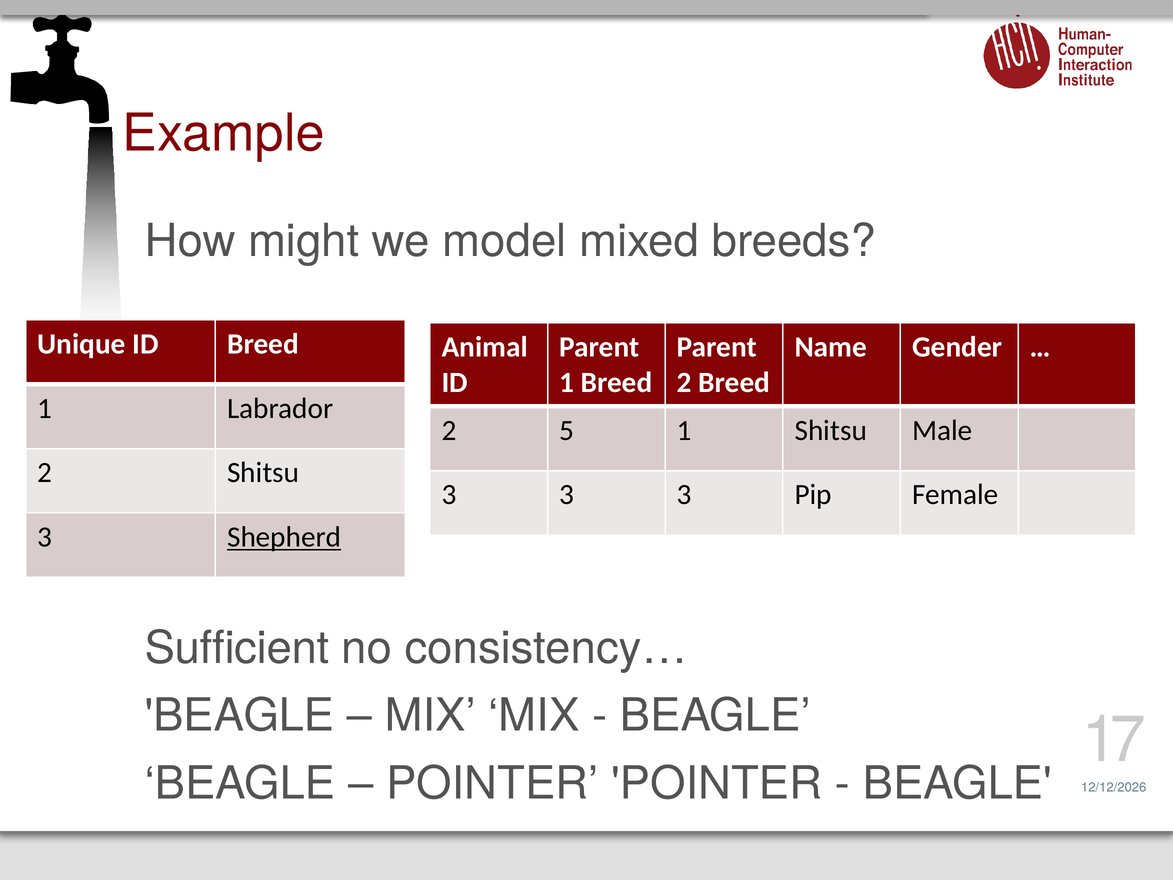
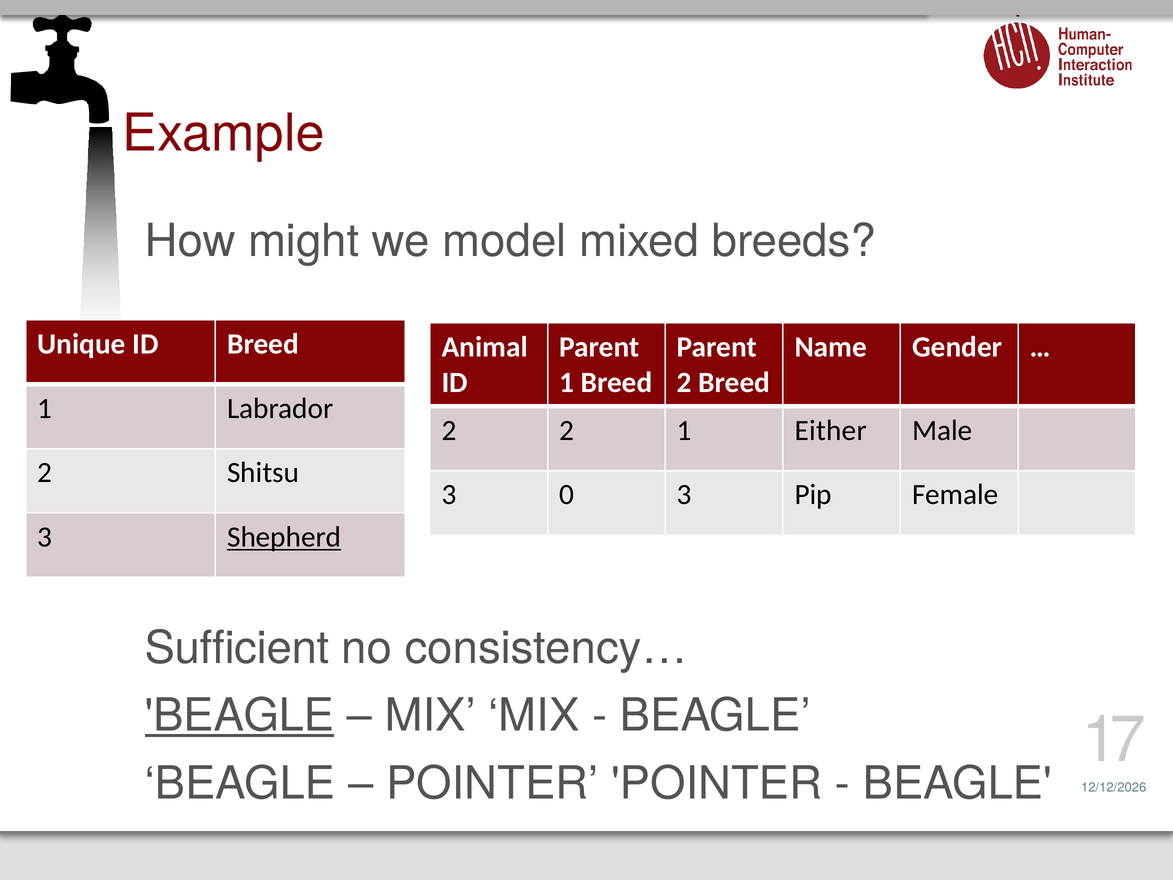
2 5: 5 -> 2
1 Shitsu: Shitsu -> Either
3 at (567, 495): 3 -> 0
BEAGLE at (240, 716) underline: none -> present
